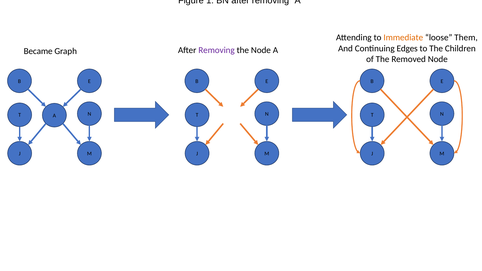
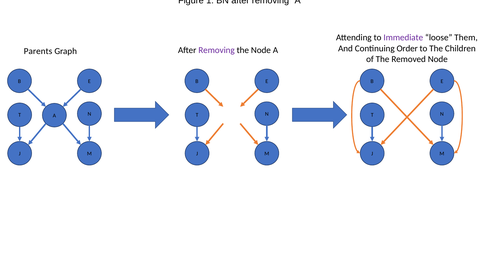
Immediate colour: orange -> purple
Edges: Edges -> Order
Became: Became -> Parents
